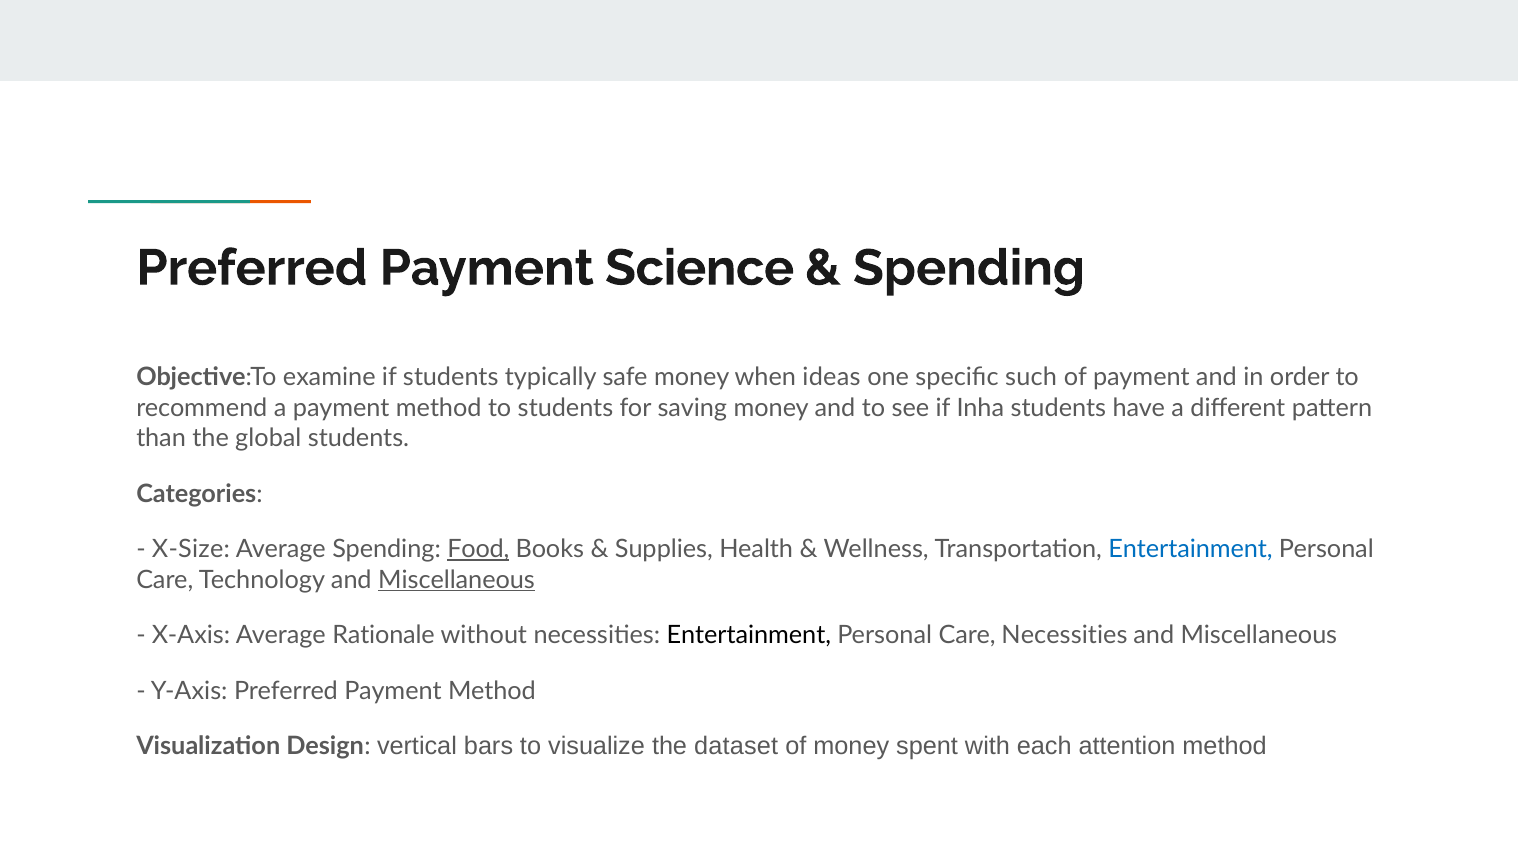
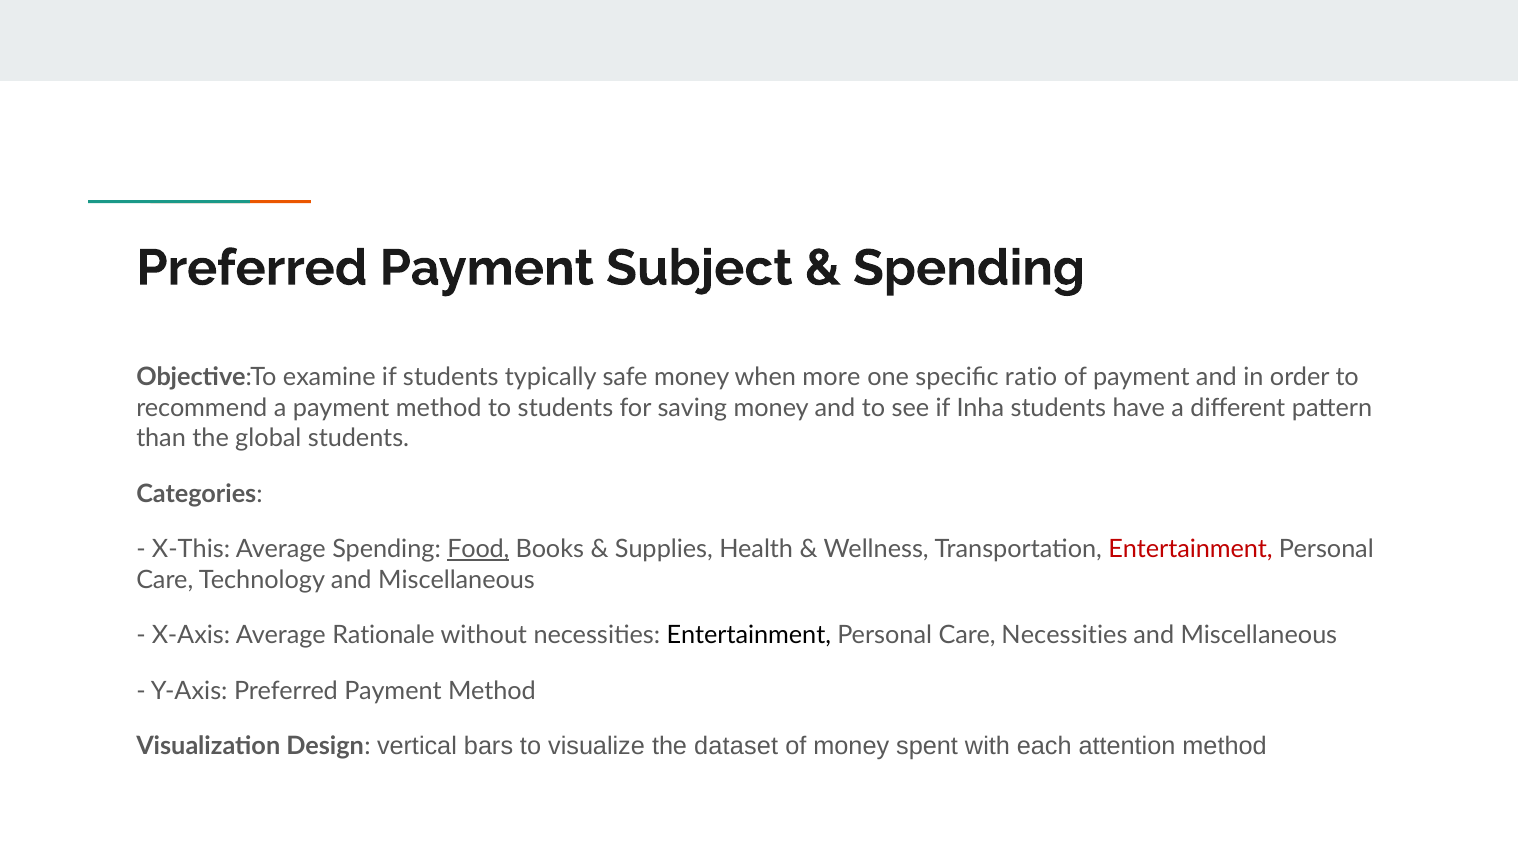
Science: Science -> Subject
ideas: ideas -> more
such: such -> ratio
X-Size: X-Size -> X-This
Entertainment at (1190, 549) colour: blue -> red
Miscellaneous at (457, 580) underline: present -> none
